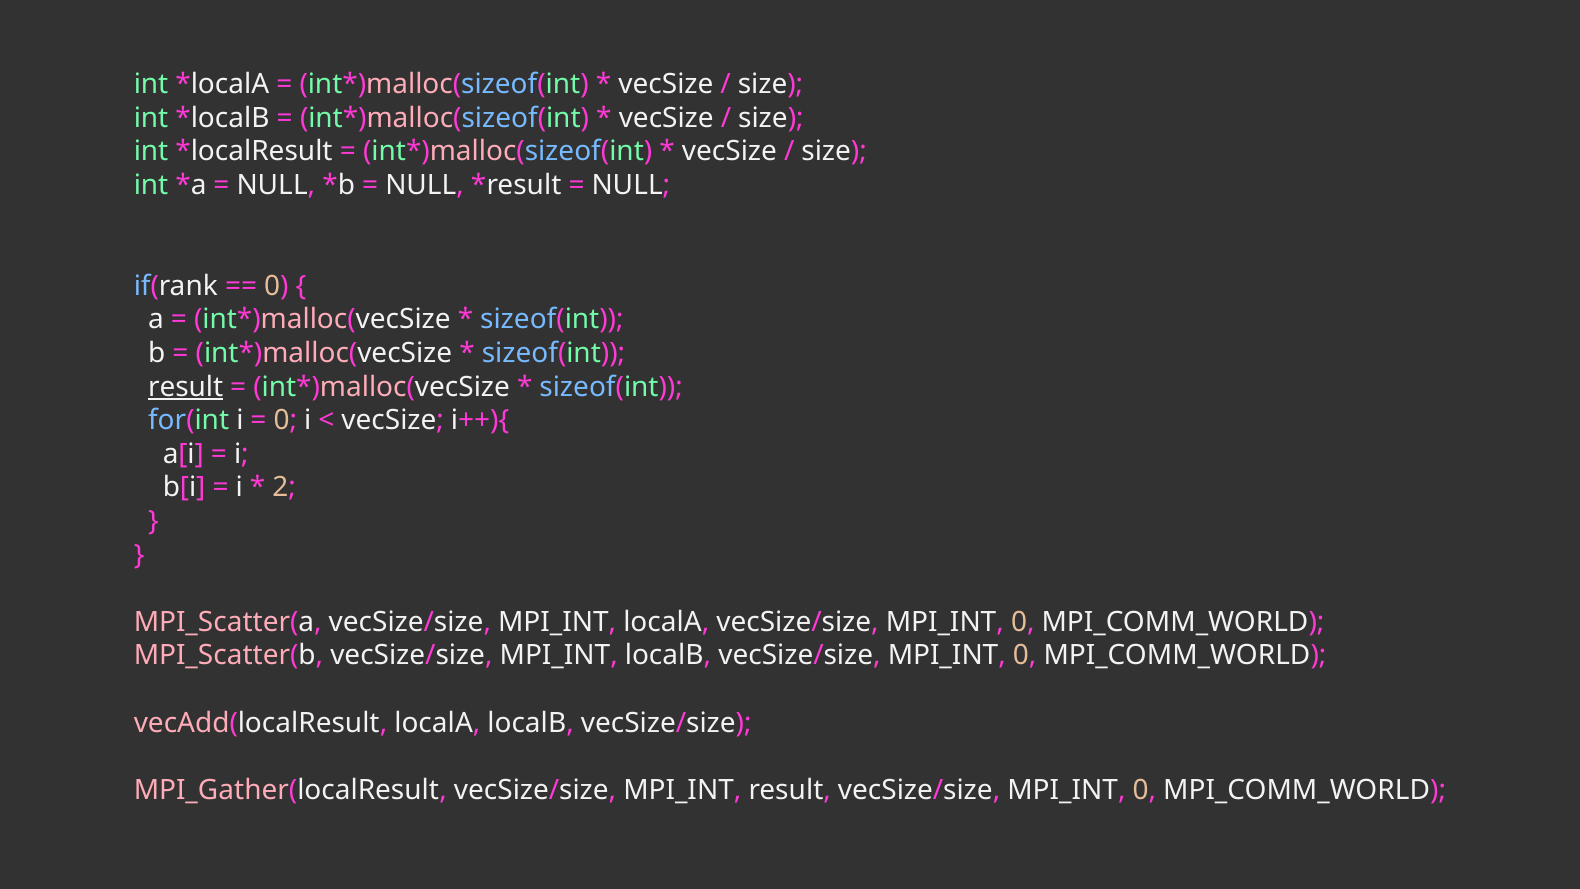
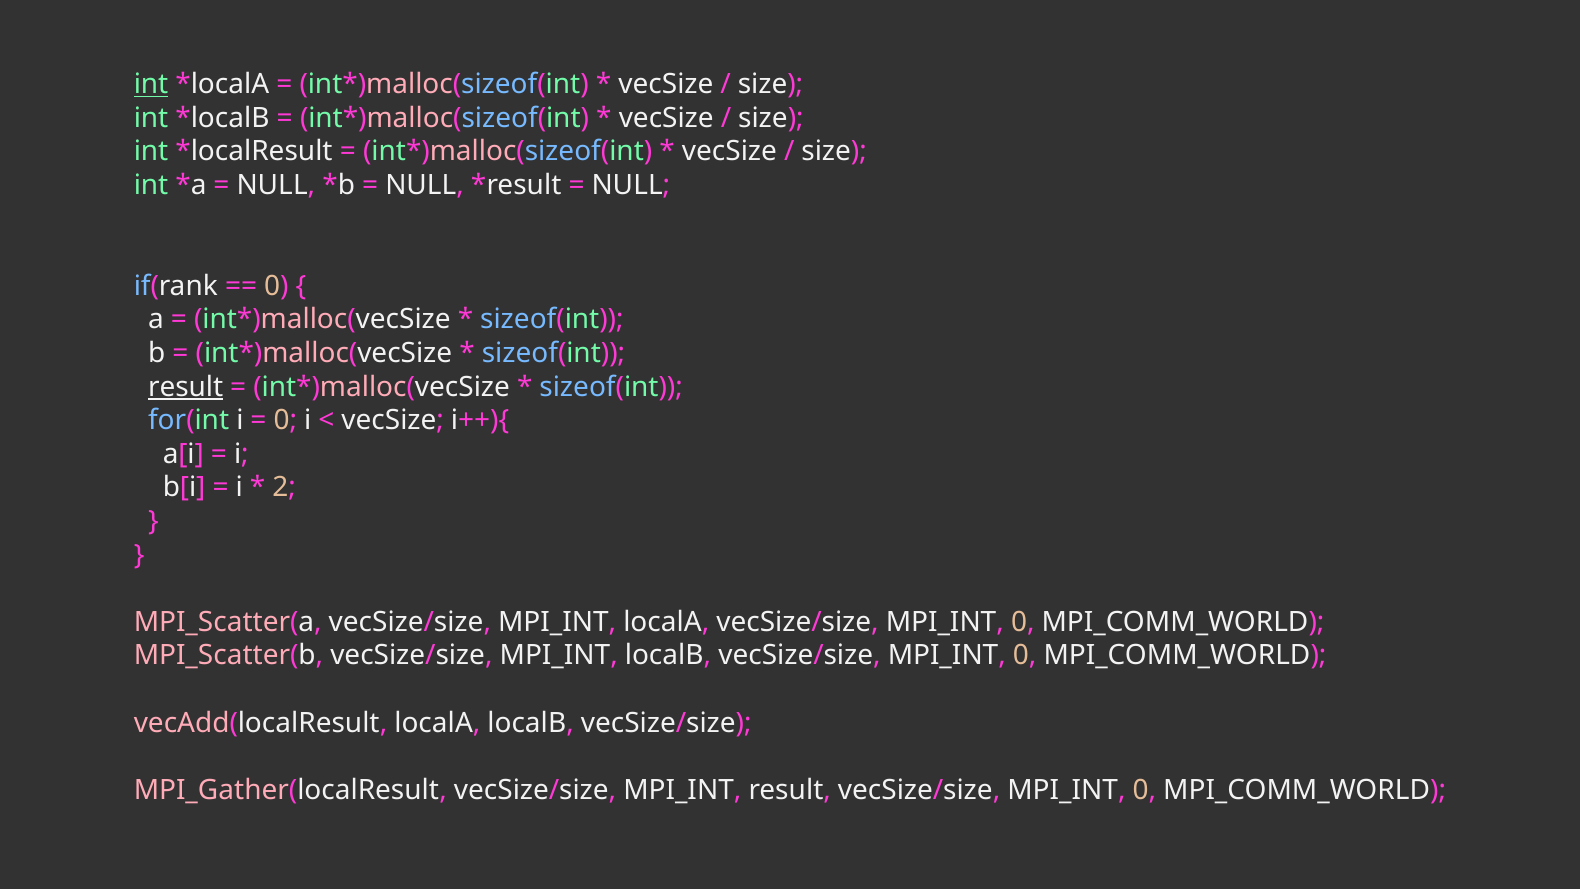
int at (151, 84) underline: none -> present
